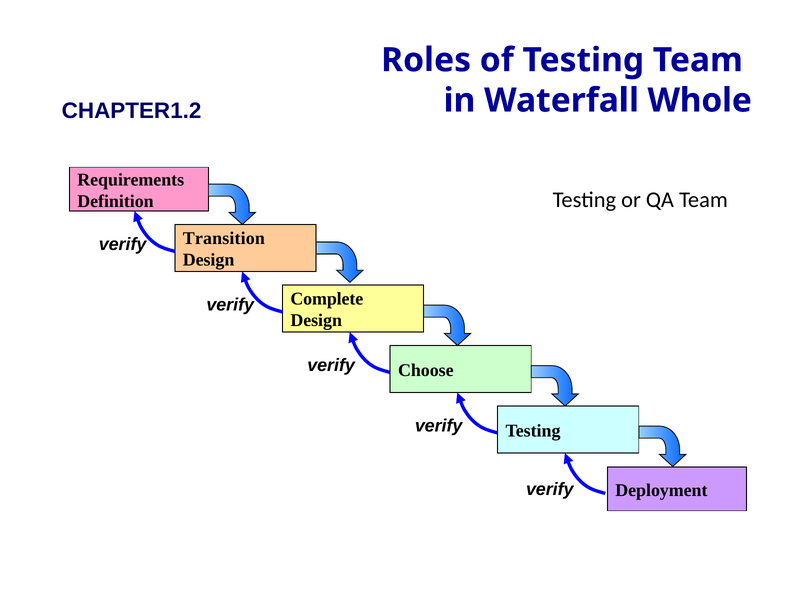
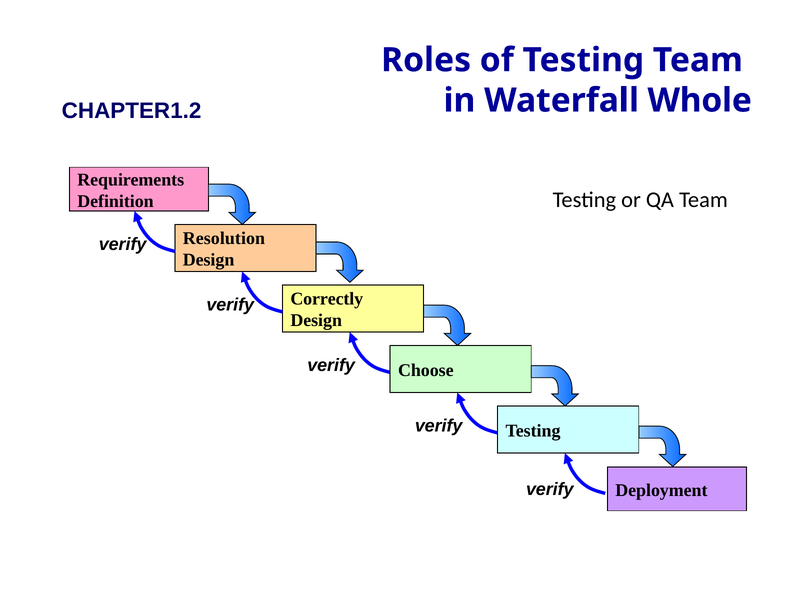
Transition: Transition -> Resolution
Complete: Complete -> Correctly
